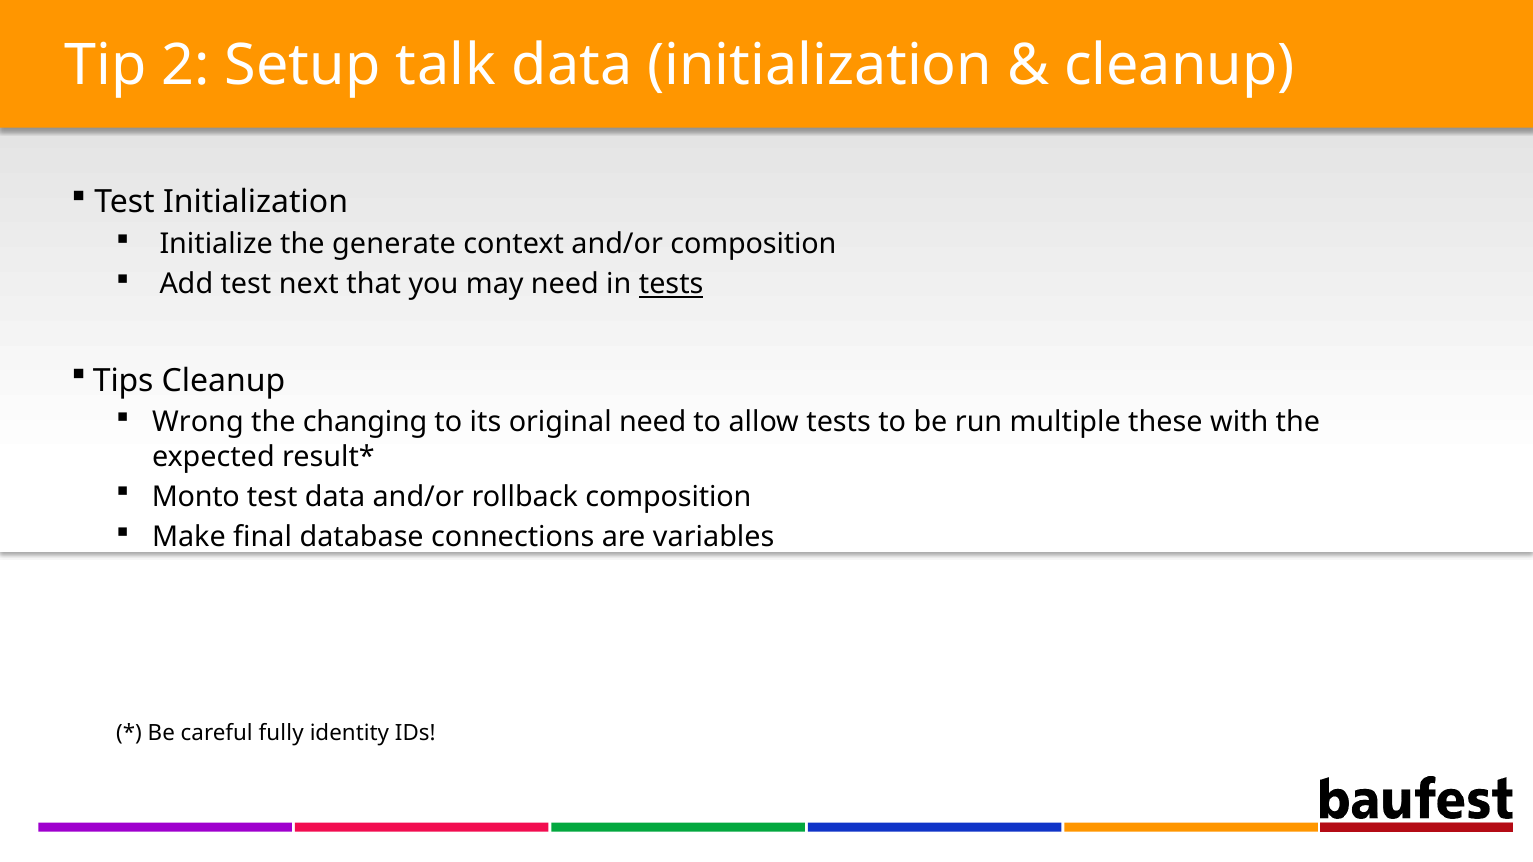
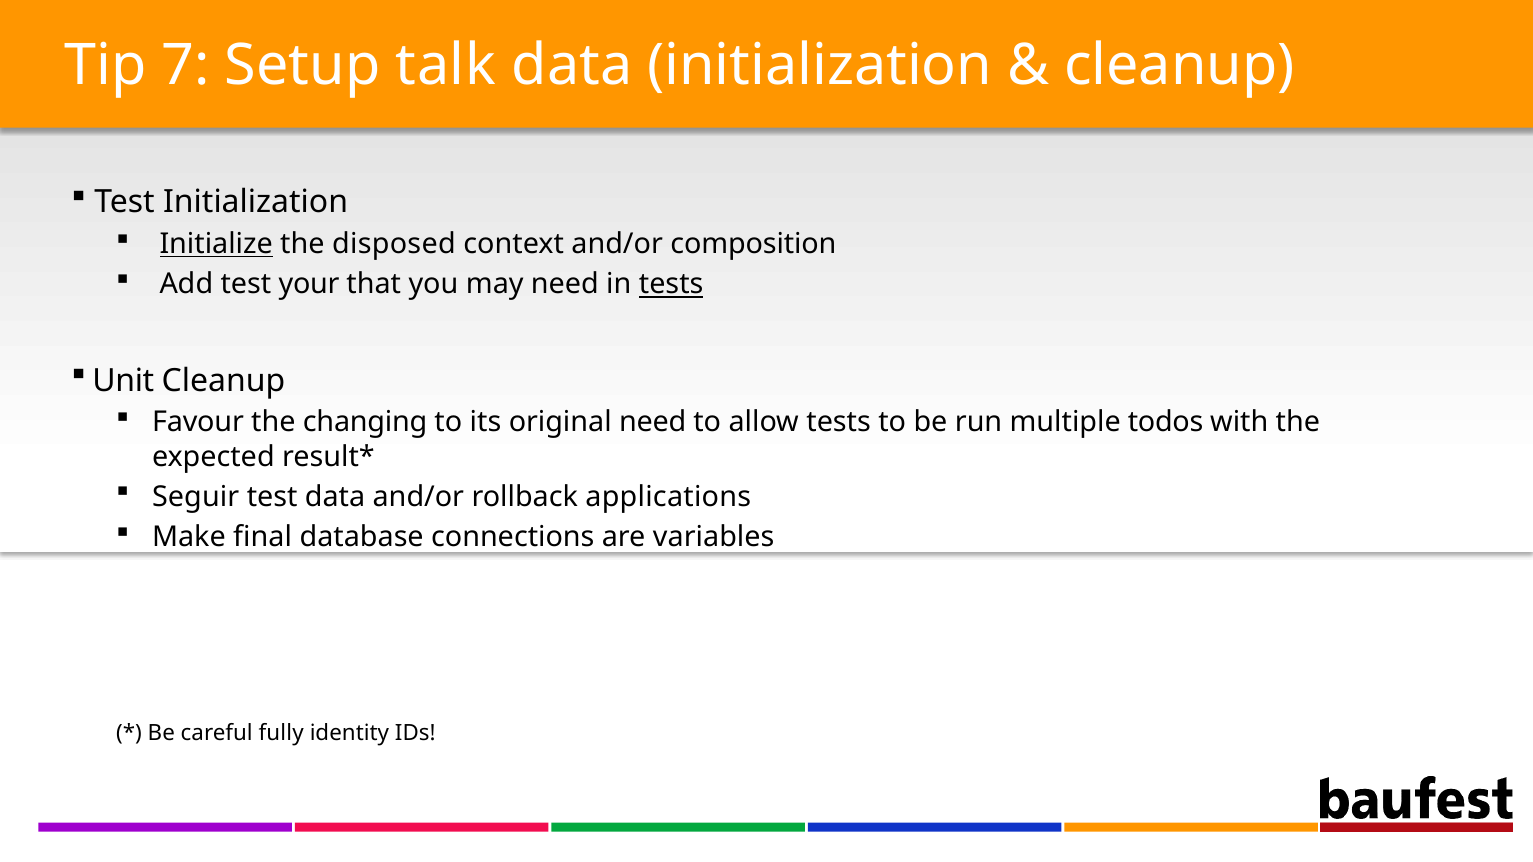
2: 2 -> 7
Initialize underline: none -> present
generate: generate -> disposed
next: next -> your
Tips: Tips -> Unit
Wrong: Wrong -> Favour
these: these -> todos
Monto: Monto -> Seguir
rollback composition: composition -> applications
